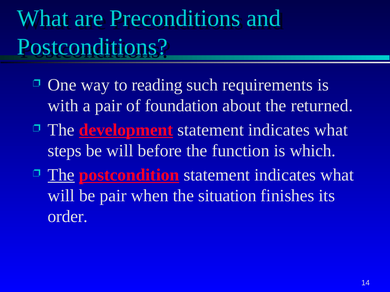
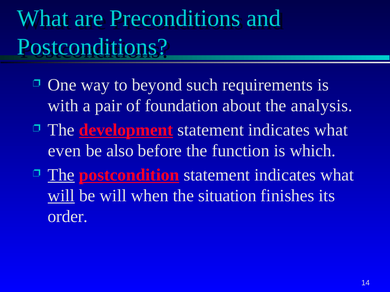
reading: reading -> beyond
returned: returned -> analysis
steps: steps -> even
be will: will -> also
will at (61, 196) underline: none -> present
be pair: pair -> will
